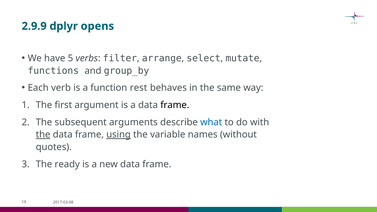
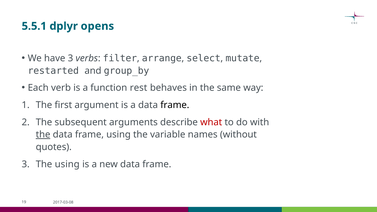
2.9.9: 2.9.9 -> 5.5.1
have 5: 5 -> 3
functions: functions -> restarted
what colour: blue -> red
using at (119, 135) underline: present -> none
The ready: ready -> using
